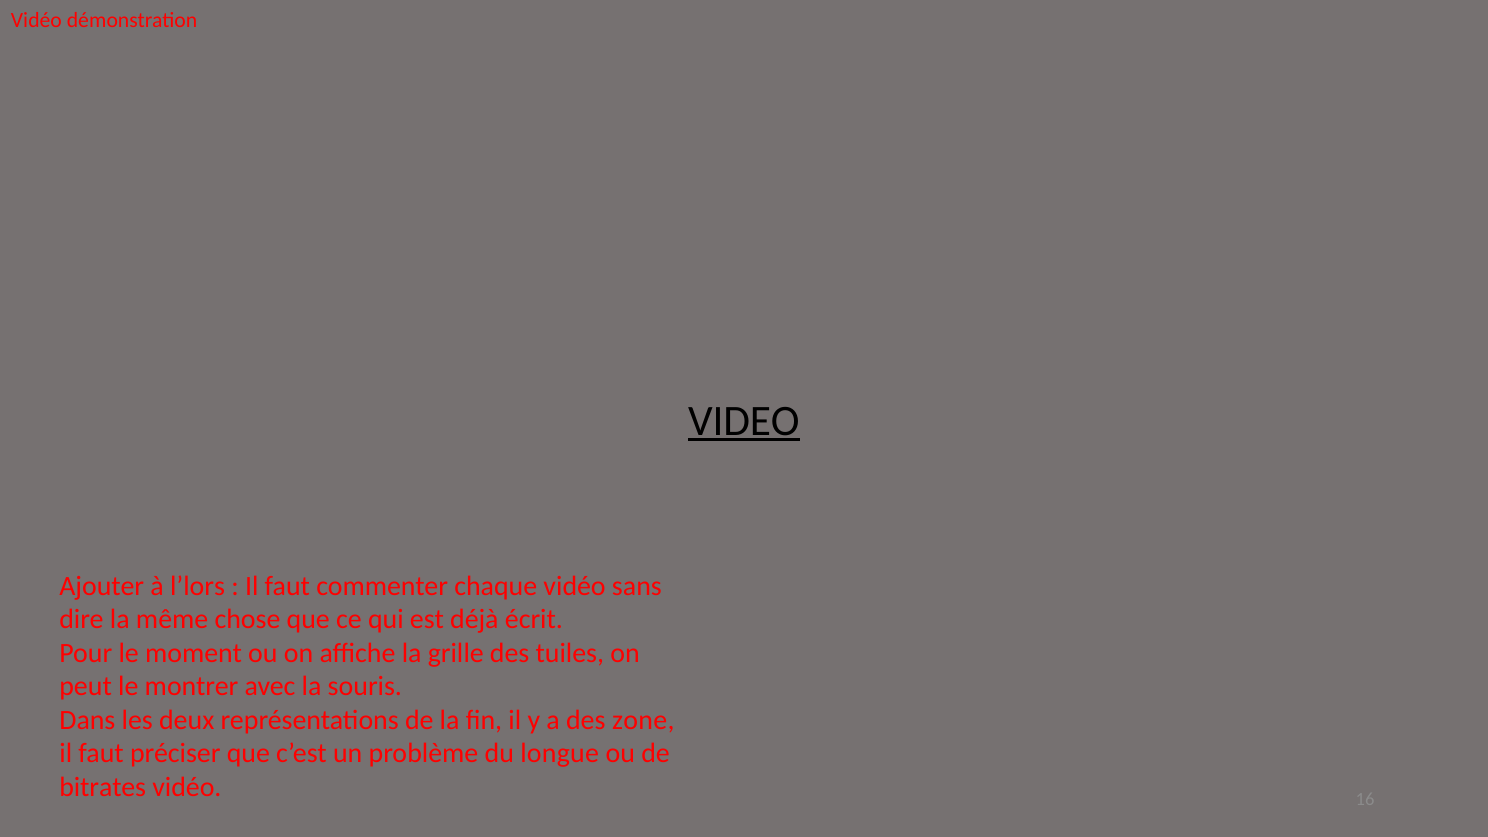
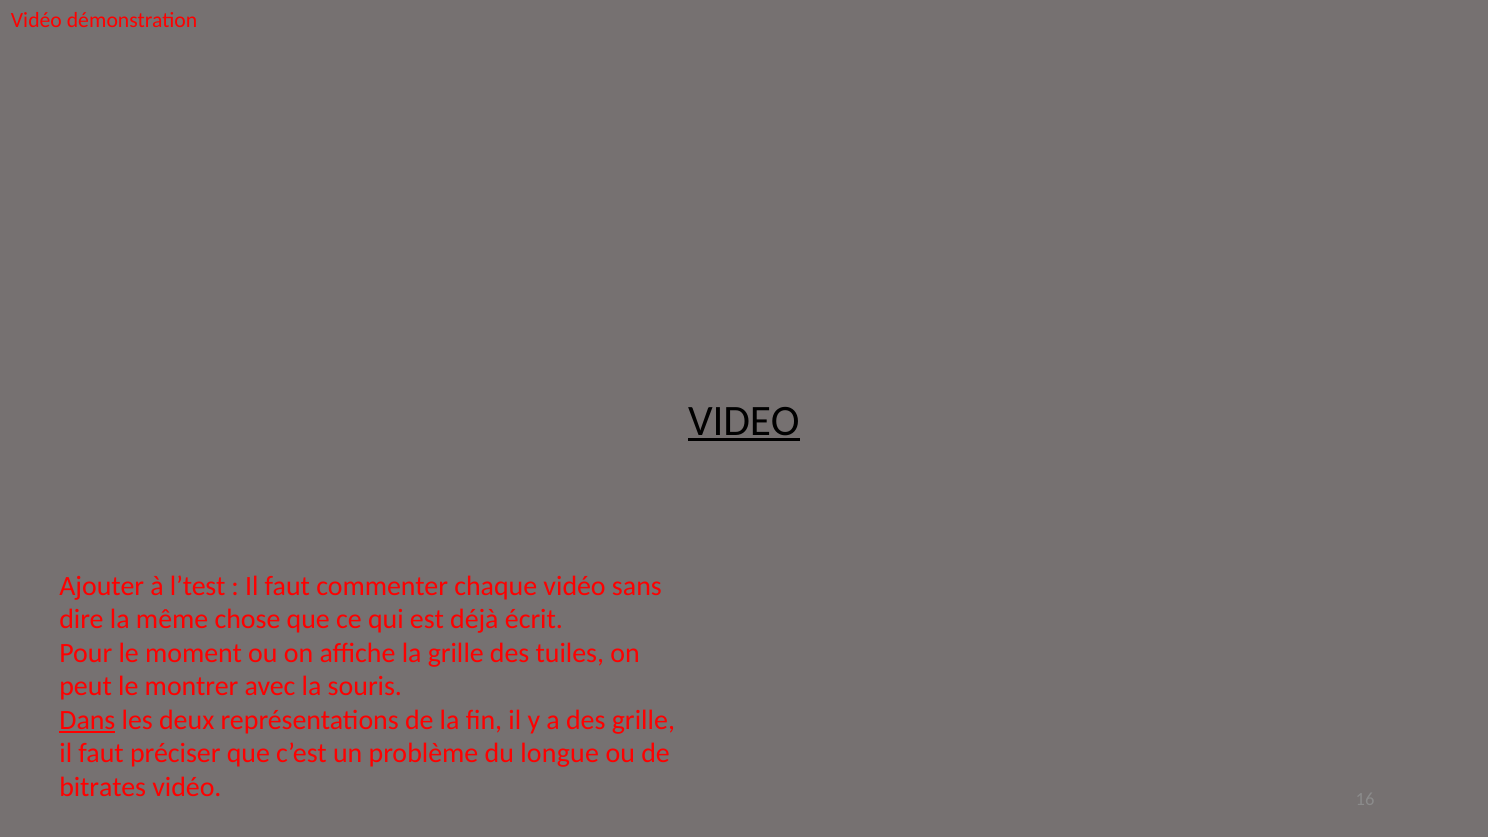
l’lors: l’lors -> l’test
Dans underline: none -> present
des zone: zone -> grille
